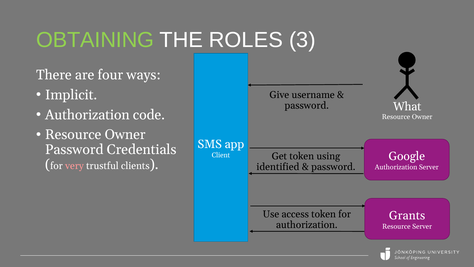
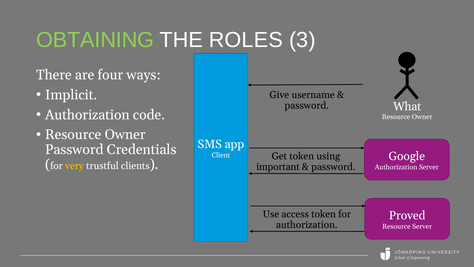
very colour: pink -> yellow
identified: identified -> important
Grants: Grants -> Proved
